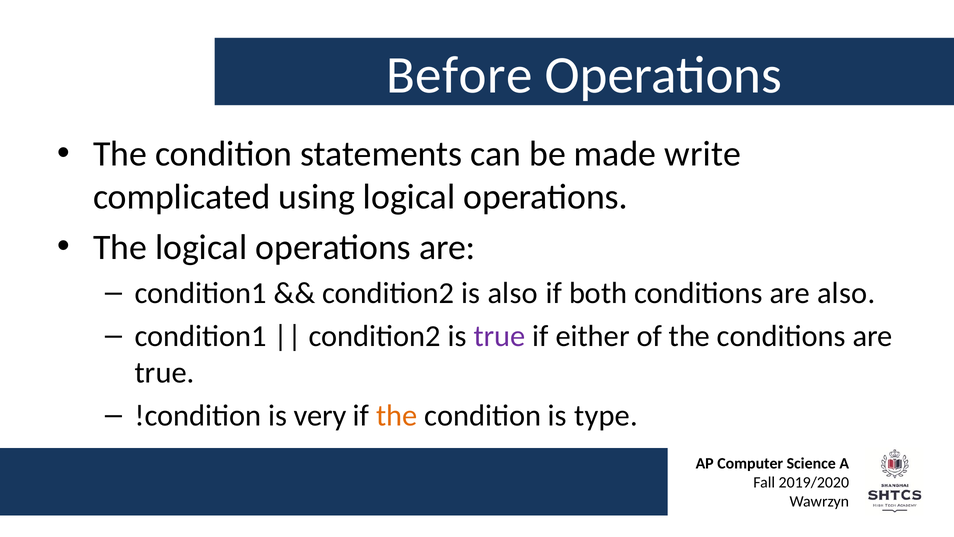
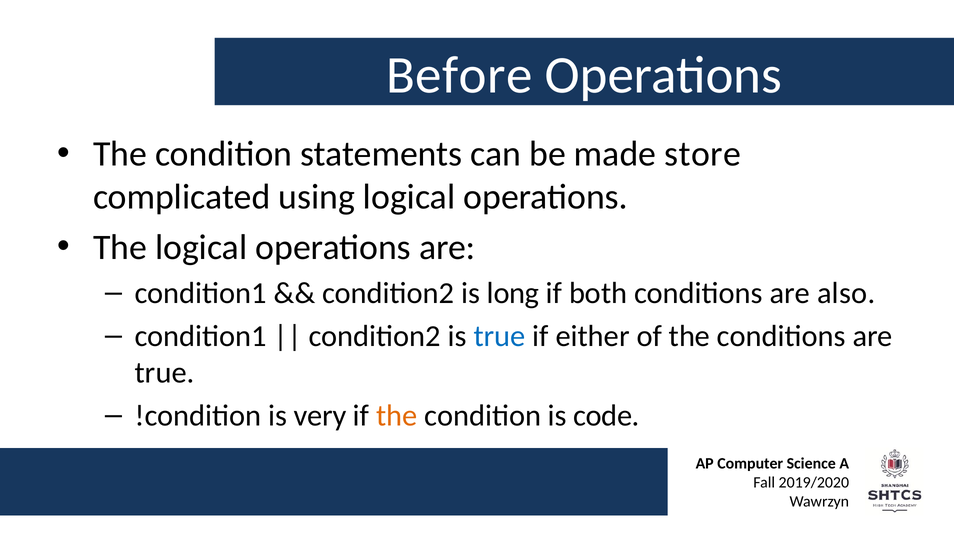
write: write -> store
is also: also -> long
true at (499, 336) colour: purple -> blue
type: type -> code
